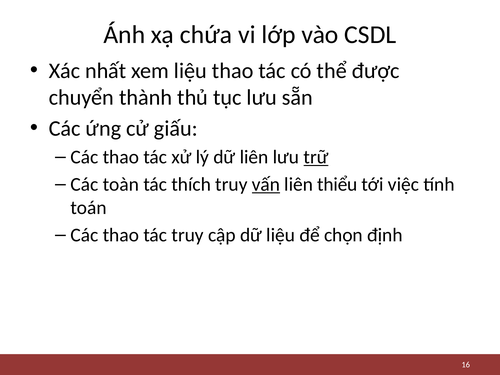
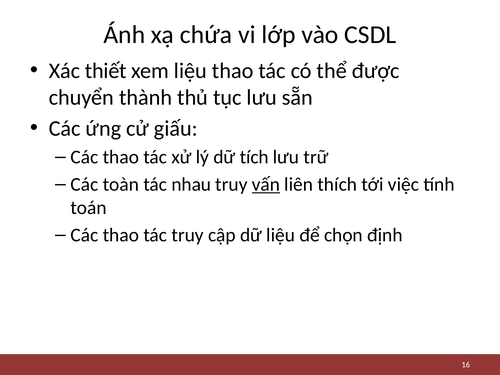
nhất: nhất -> thiết
dữ liên: liên -> tích
trữ underline: present -> none
thích: thích -> nhau
thiểu: thiểu -> thích
